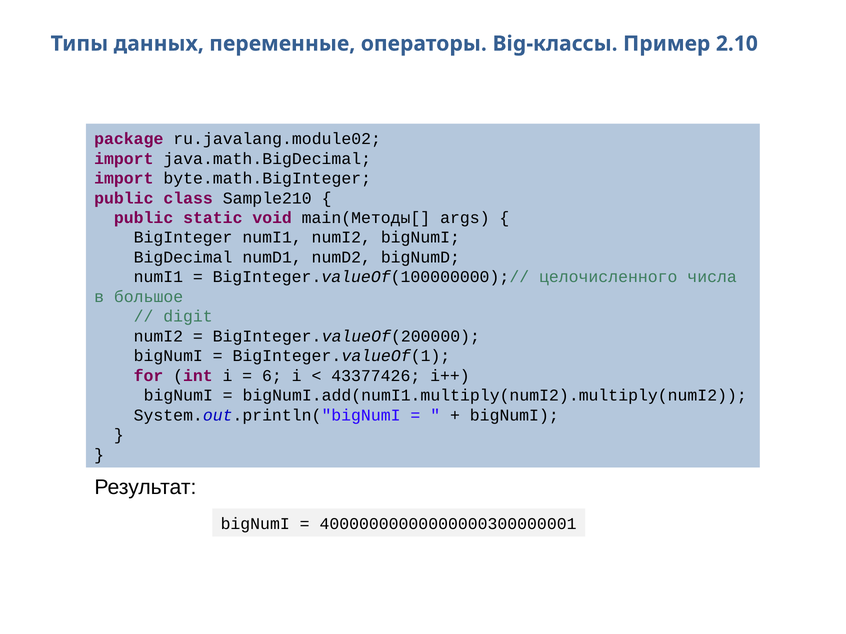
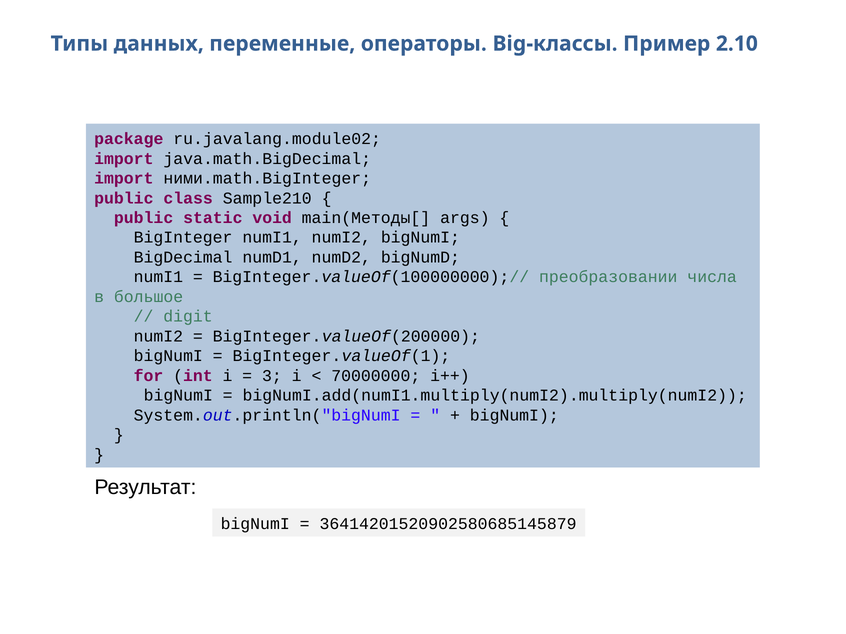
byte.math.BigInteger: byte.math.BigInteger -> ними.math.BigInteger
целочисленного: целочисленного -> преобразовании
6: 6 -> 3
43377426: 43377426 -> 70000000
40000000000000000300000001: 40000000000000000300000001 -> 36414201520902580685145879
